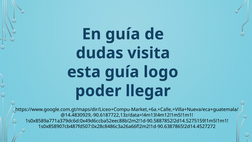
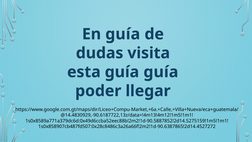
guía logo: logo -> guía
